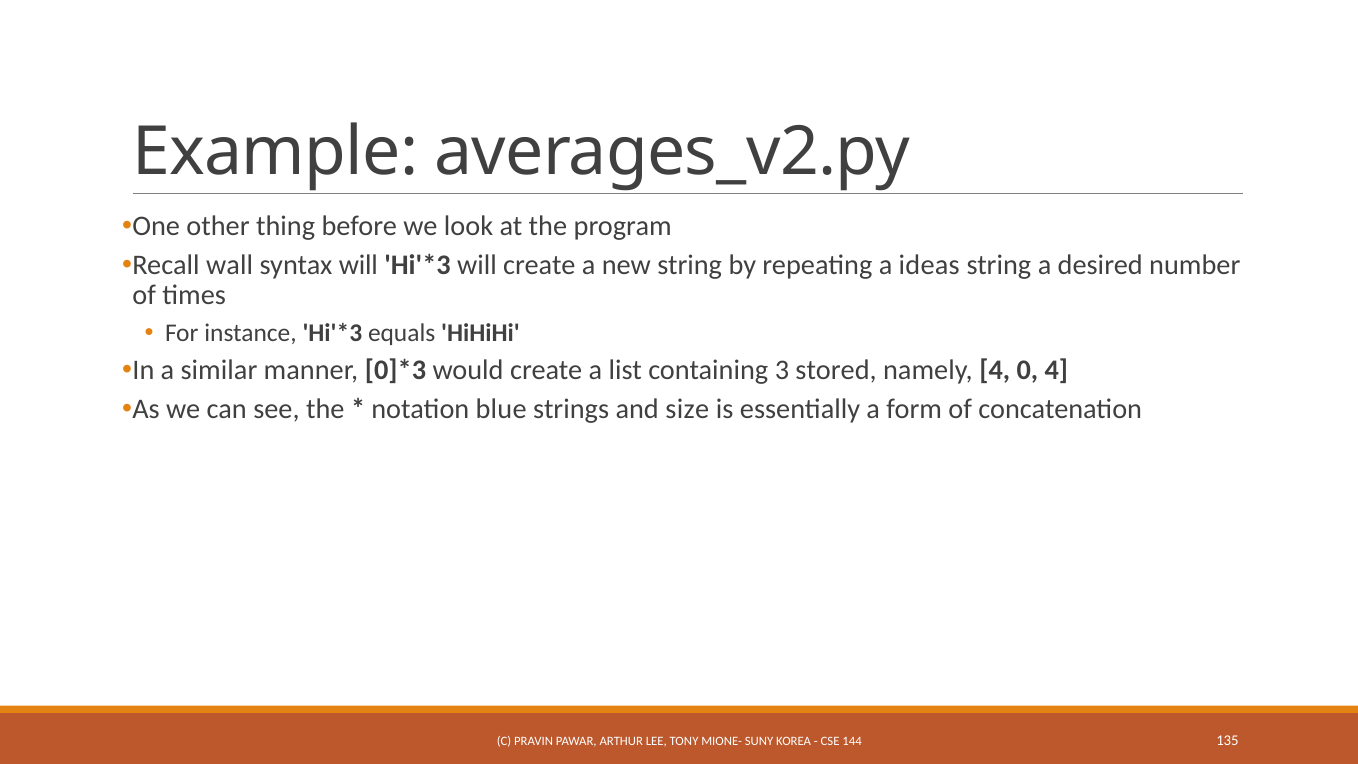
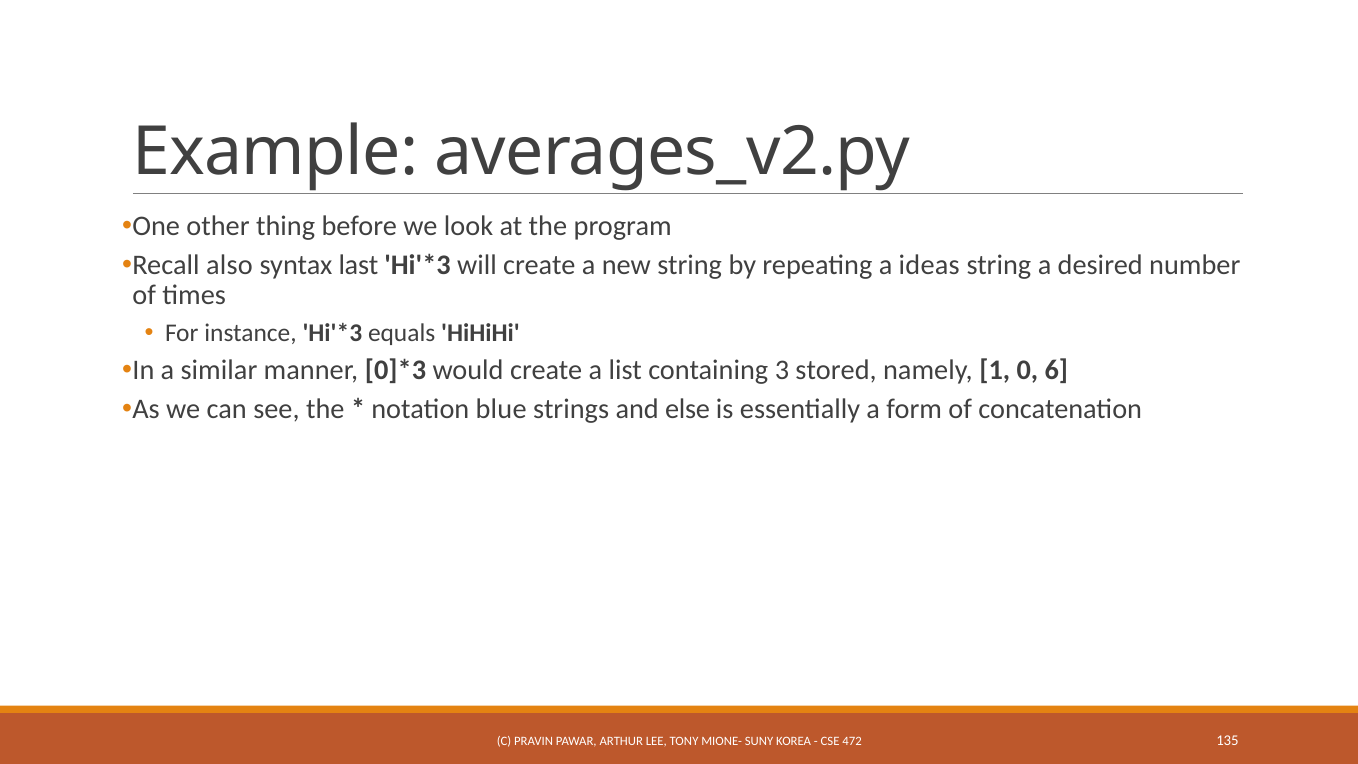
wall: wall -> also
syntax will: will -> last
namely 4: 4 -> 1
0 4: 4 -> 6
size: size -> else
144: 144 -> 472
